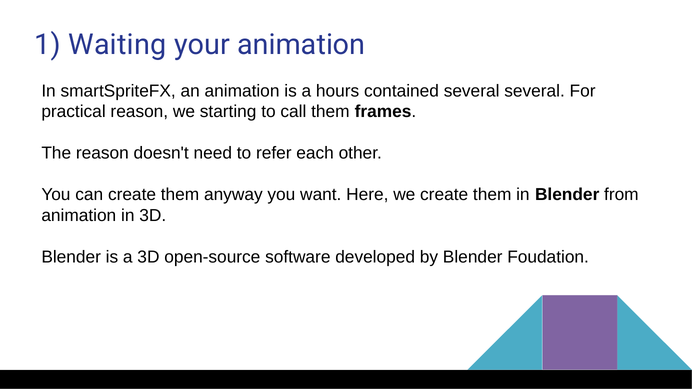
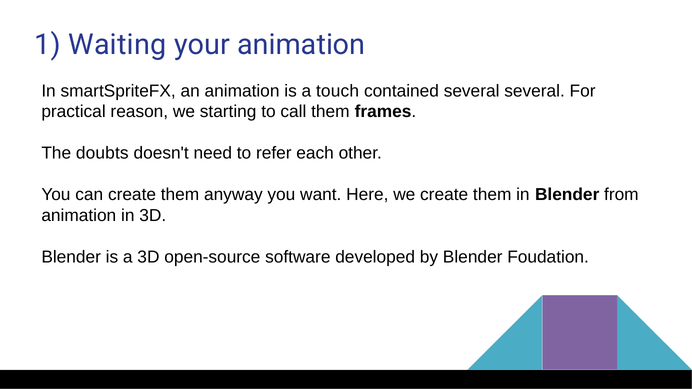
hours: hours -> touch
The reason: reason -> doubts
